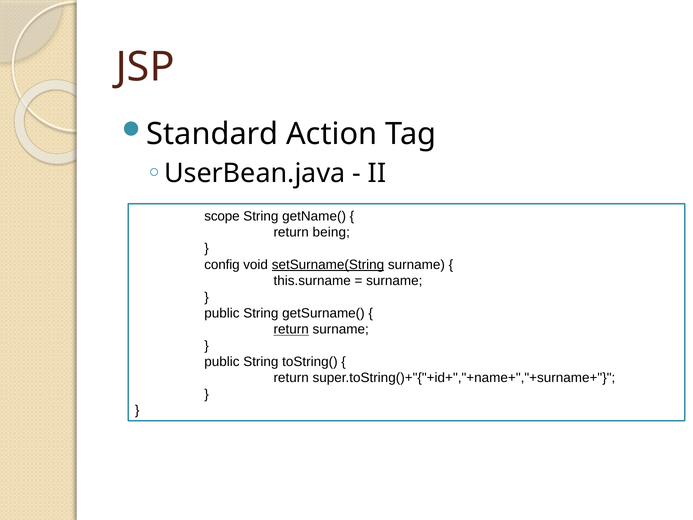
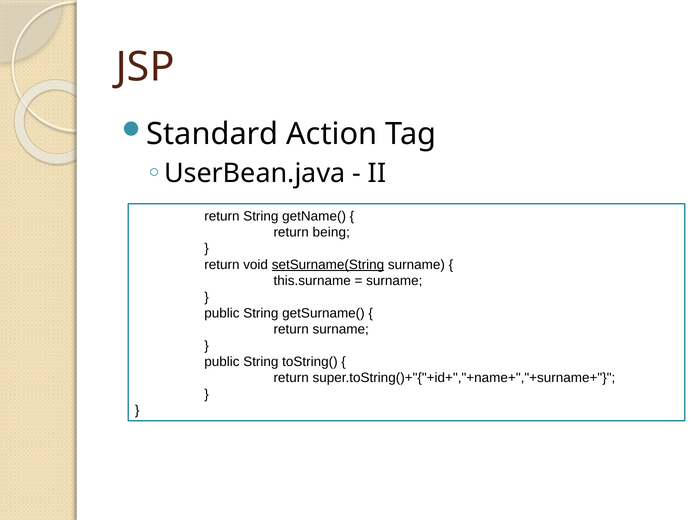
scope at (222, 216): scope -> return
config at (222, 265): config -> return
return at (291, 329) underline: present -> none
